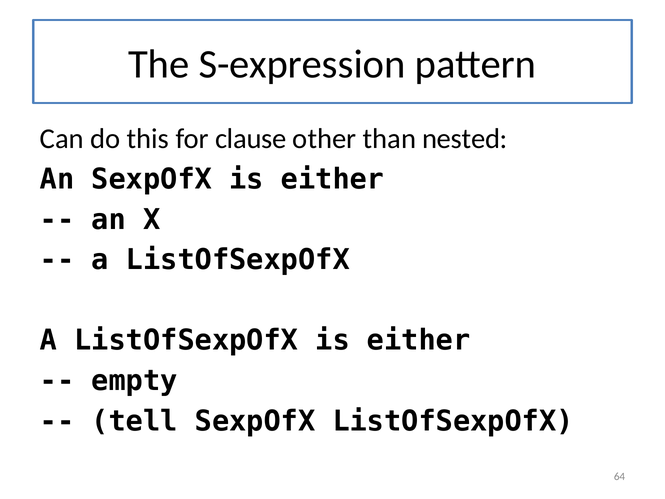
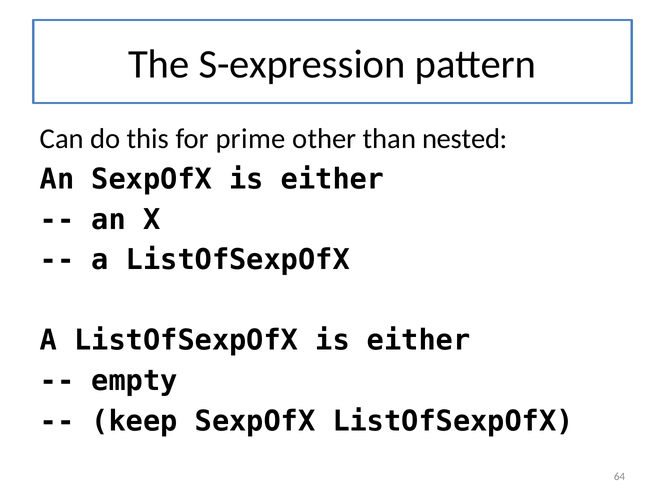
clause: clause -> prime
tell: tell -> keep
